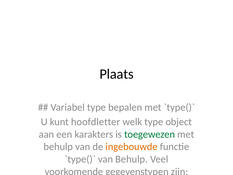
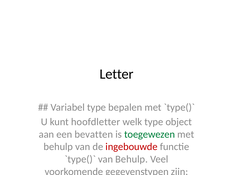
Plaats: Plaats -> Letter
karakters: karakters -> bevatten
ingebouwde colour: orange -> red
